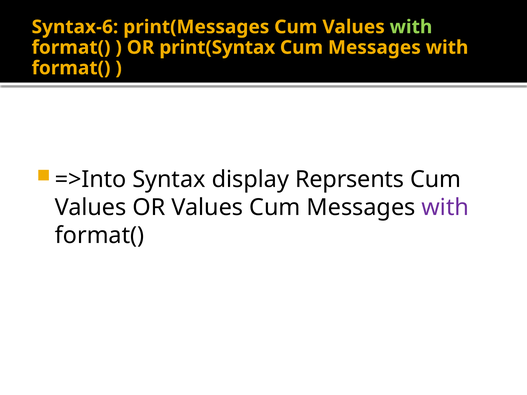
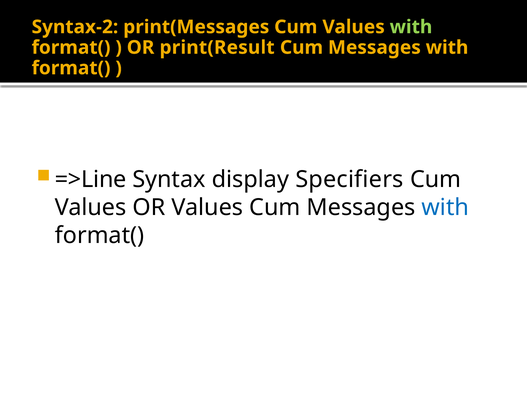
Syntax-6: Syntax-6 -> Syntax-2
print(Syntax: print(Syntax -> print(Result
=>Into: =>Into -> =>Line
Reprsents: Reprsents -> Specifiers
with at (445, 208) colour: purple -> blue
